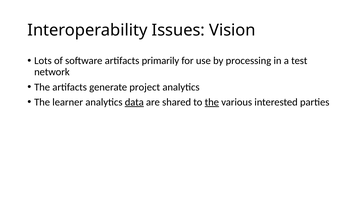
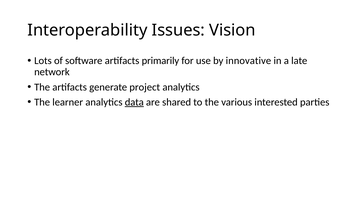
processing: processing -> innovative
test: test -> late
the at (212, 102) underline: present -> none
